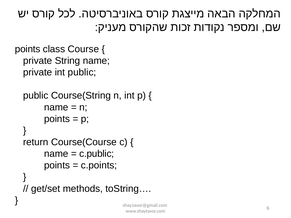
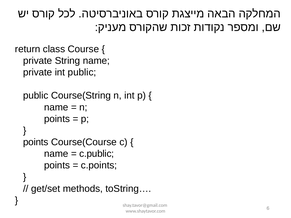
points at (28, 49): points -> return
return at (36, 142): return -> points
